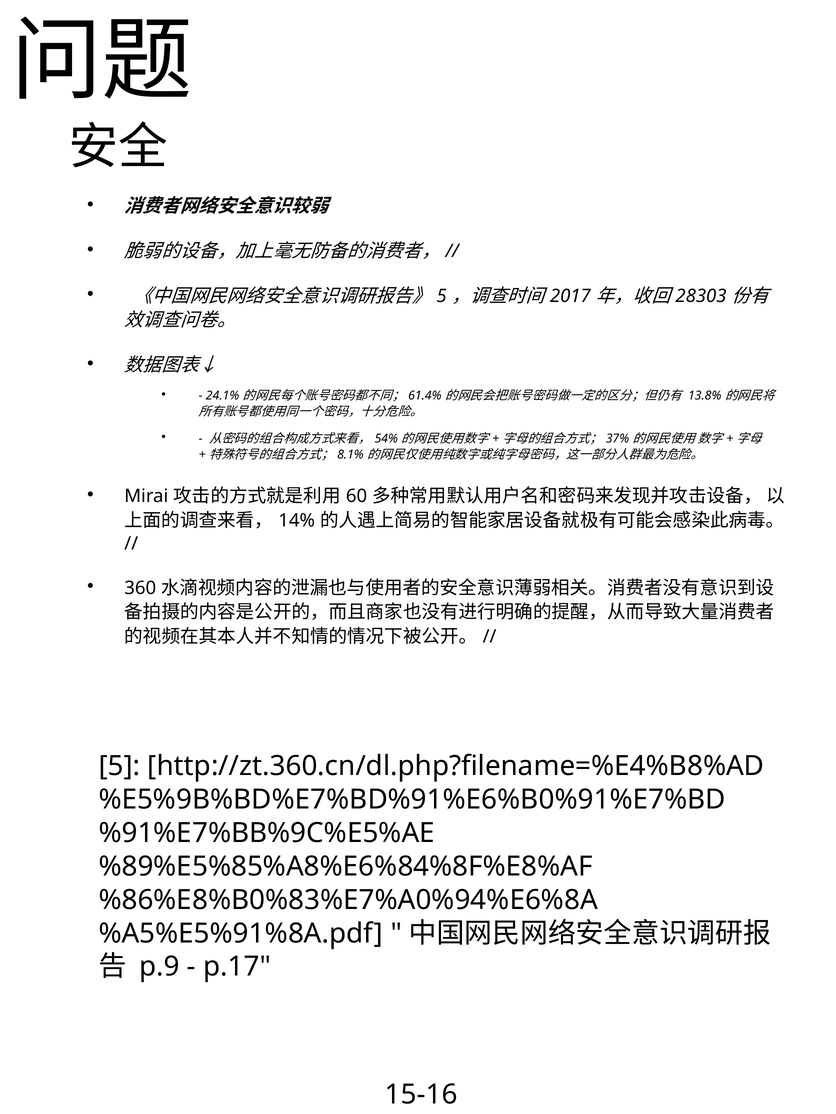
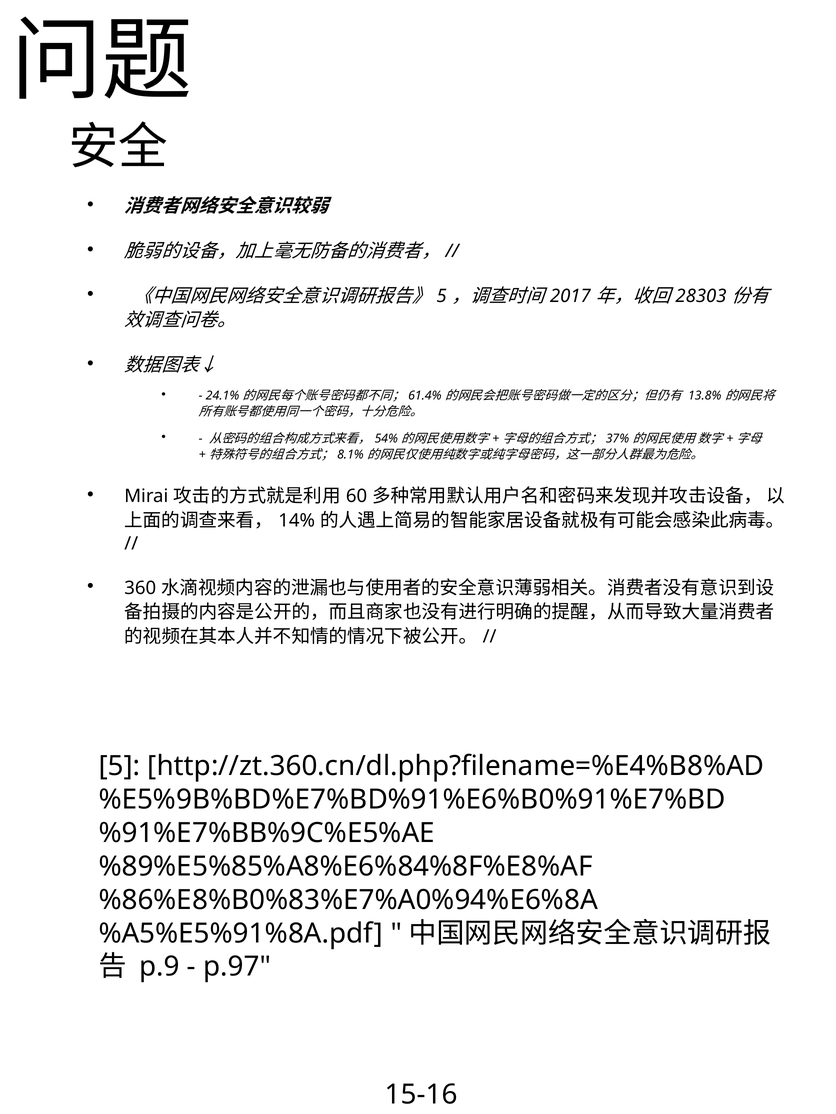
p.17: p.17 -> p.97
